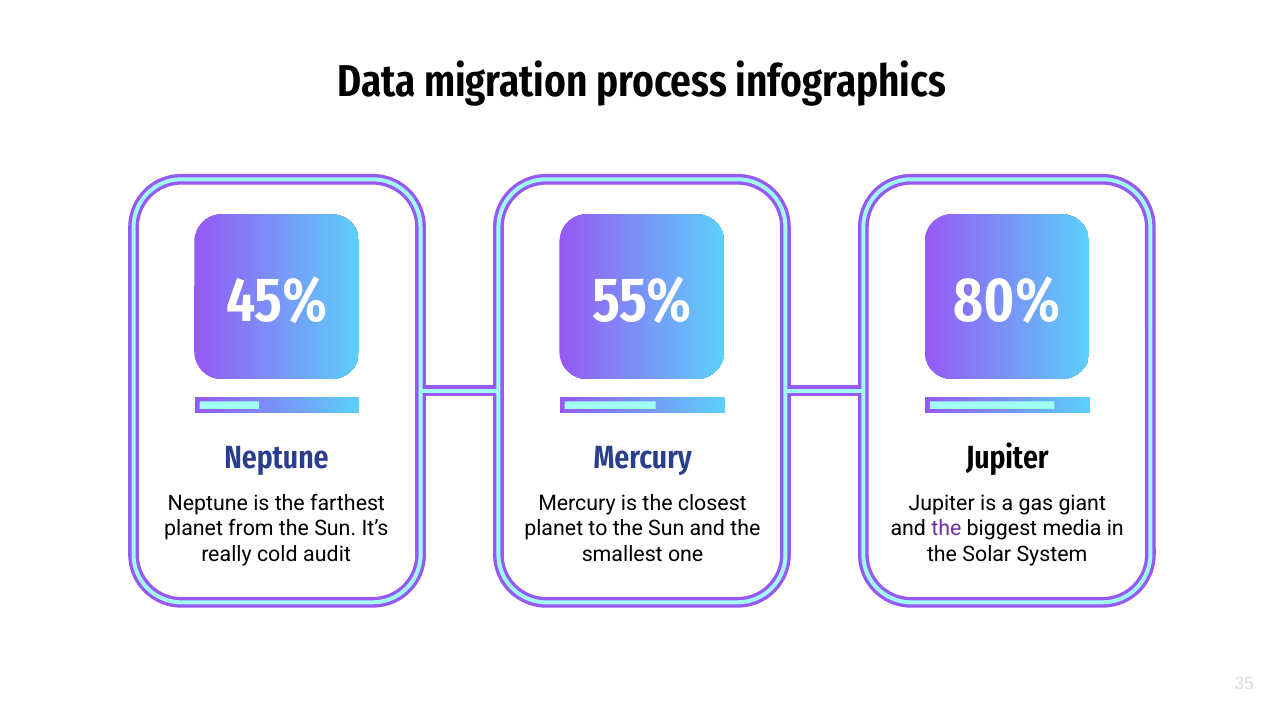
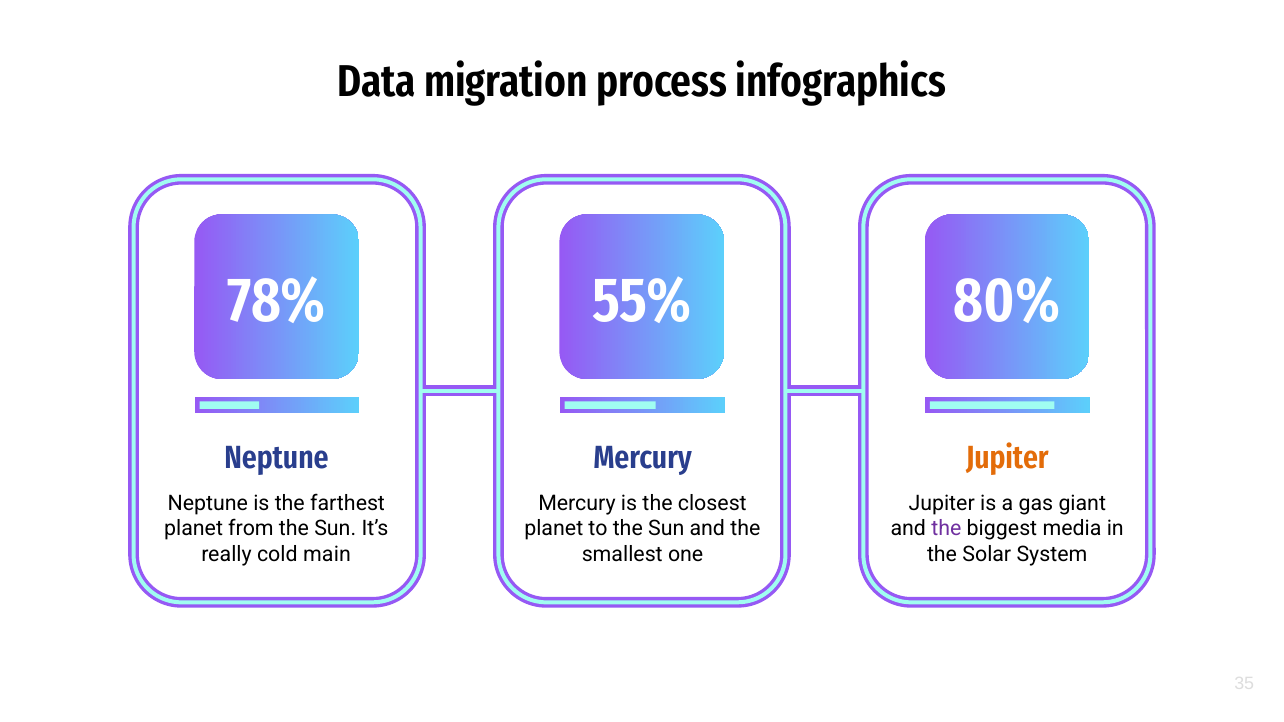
45%: 45% -> 78%
Jupiter at (1007, 458) colour: black -> orange
audit: audit -> main
